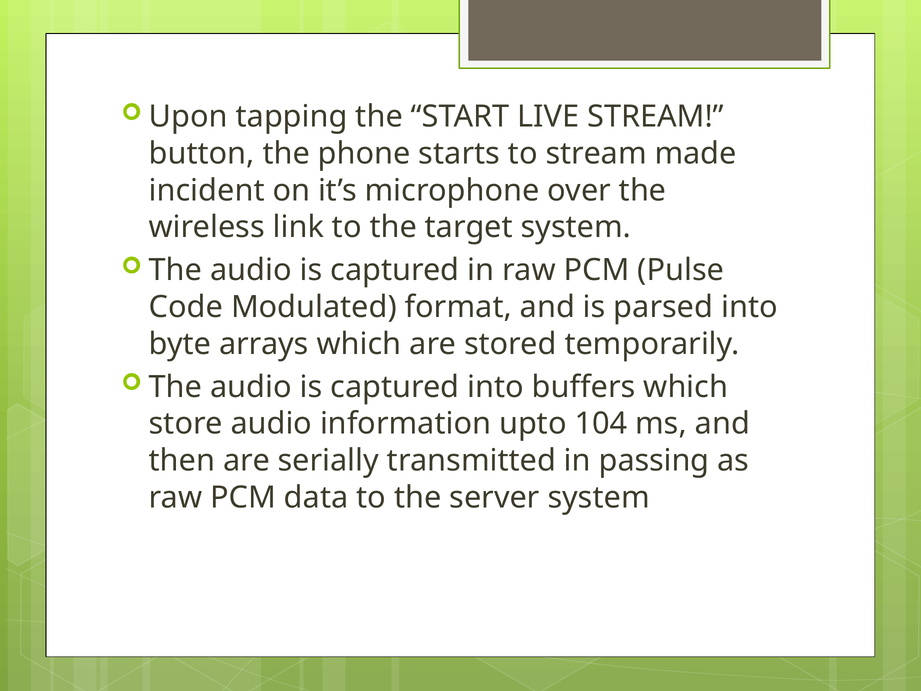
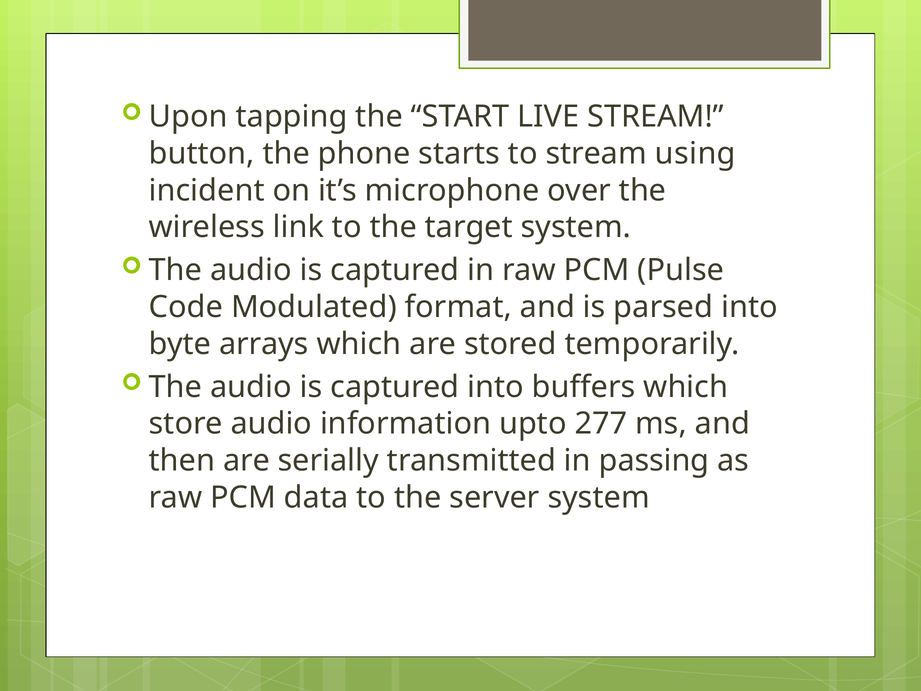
made: made -> using
104: 104 -> 277
